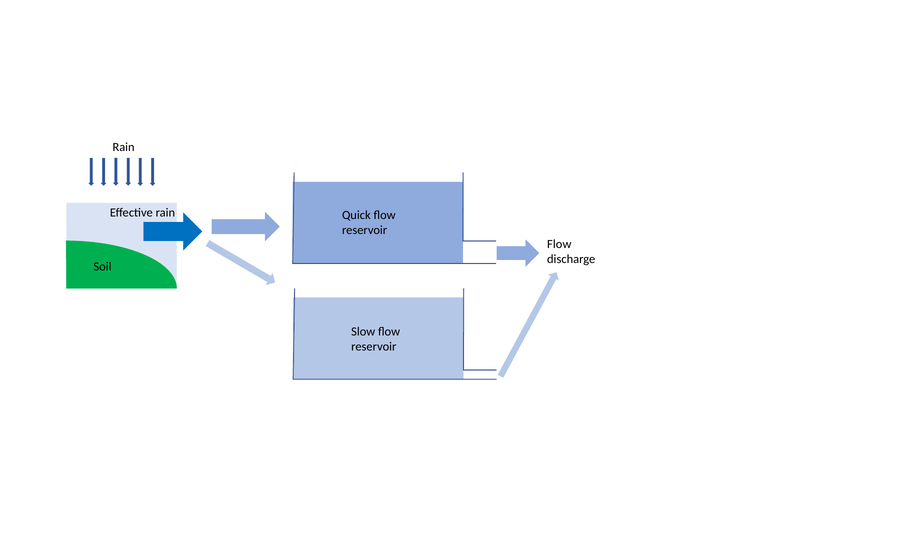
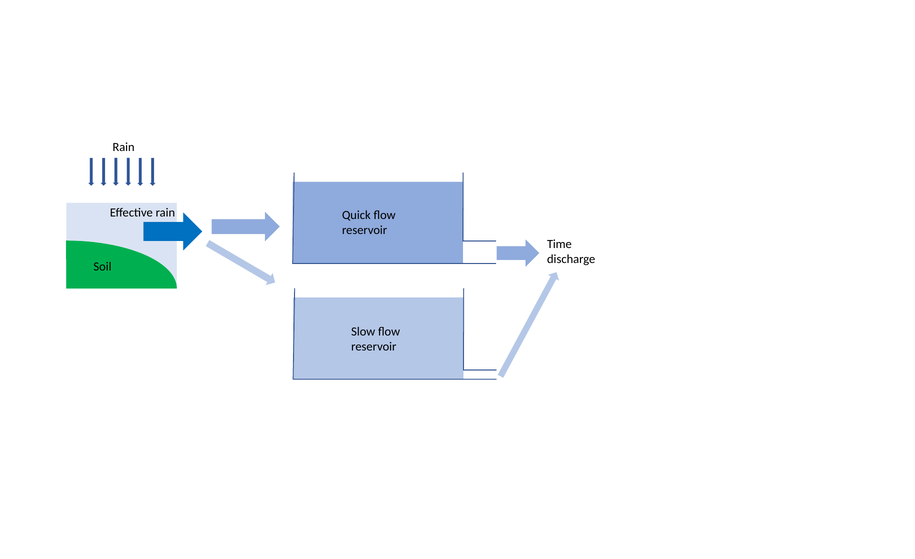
Flow at (559, 244): Flow -> Time
